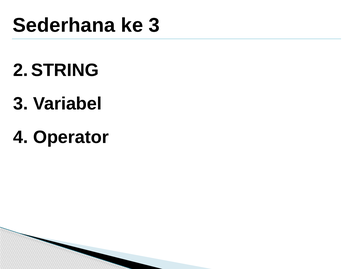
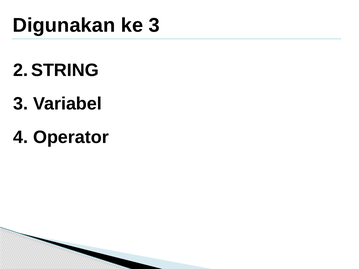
Sederhana: Sederhana -> Digunakan
